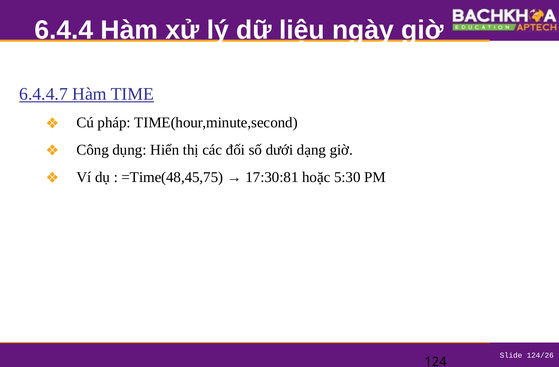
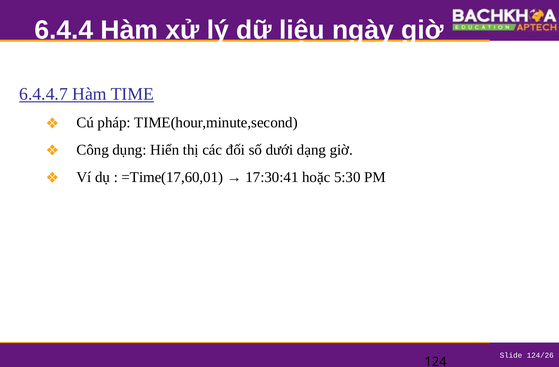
=Time(48,45,75: =Time(48,45,75 -> =Time(17,60,01
17:30:81: 17:30:81 -> 17:30:41
